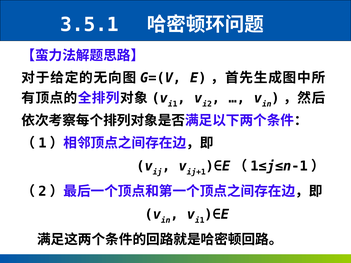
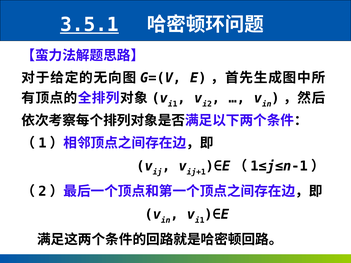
3.5.1 underline: none -> present
